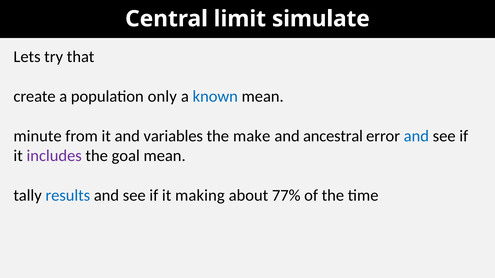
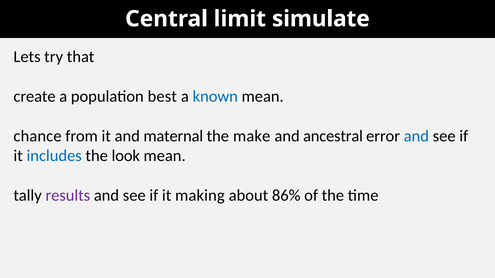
only: only -> best
minute: minute -> chance
variables: variables -> maternal
includes colour: purple -> blue
goal: goal -> look
results colour: blue -> purple
77%: 77% -> 86%
